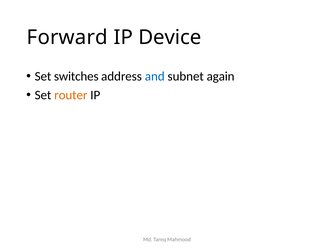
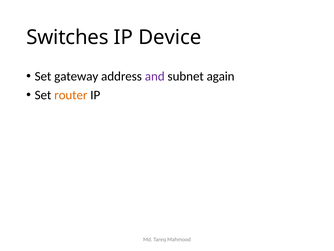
Forward: Forward -> Switches
switches: switches -> gateway
and colour: blue -> purple
